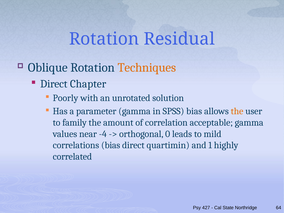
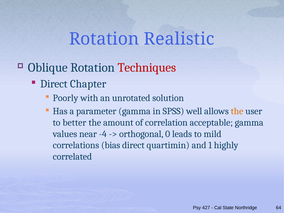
Residual: Residual -> Realistic
Techniques colour: orange -> red
SPSS bias: bias -> well
family: family -> better
